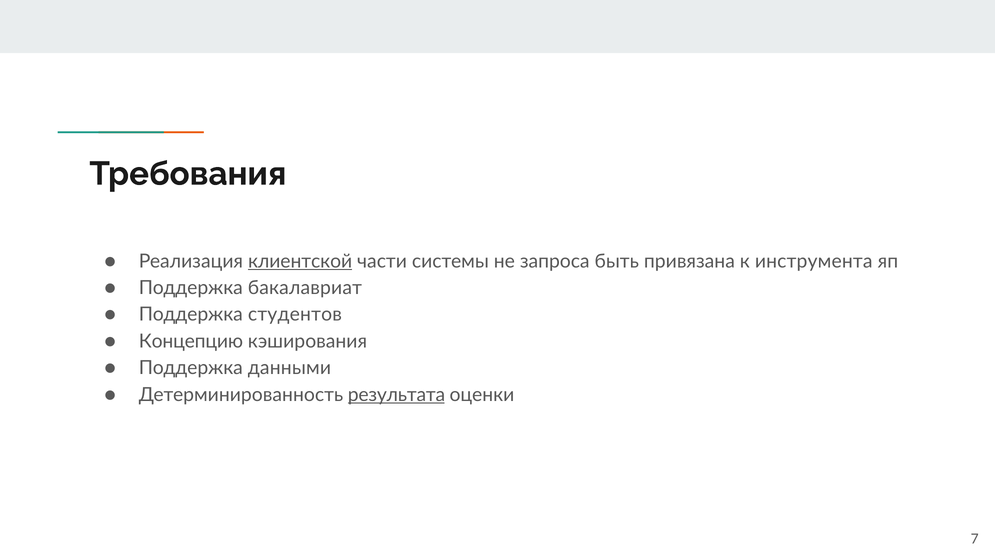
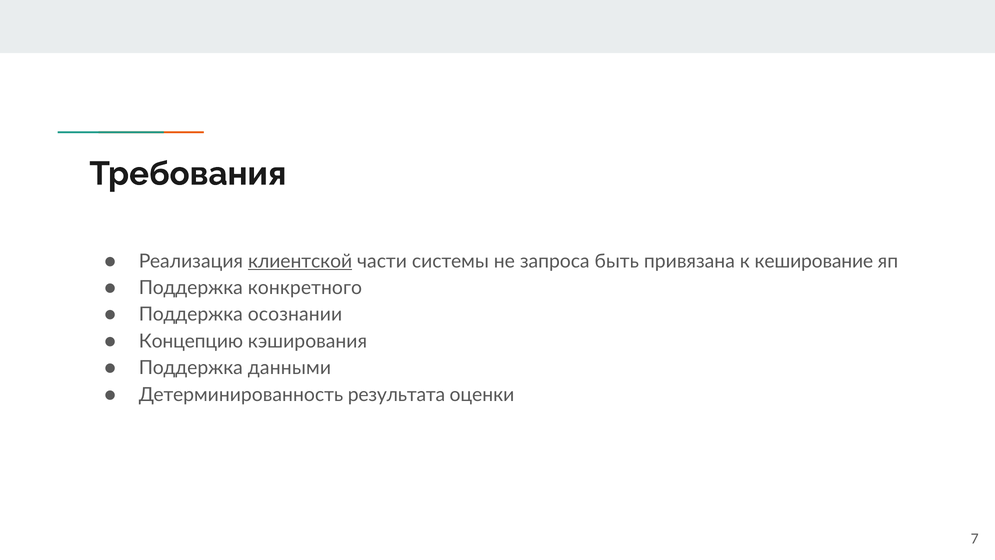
инструмента: инструмента -> кеширование
бакалавриат: бакалавриат -> конкретного
студентов: студентов -> осознании
результата underline: present -> none
